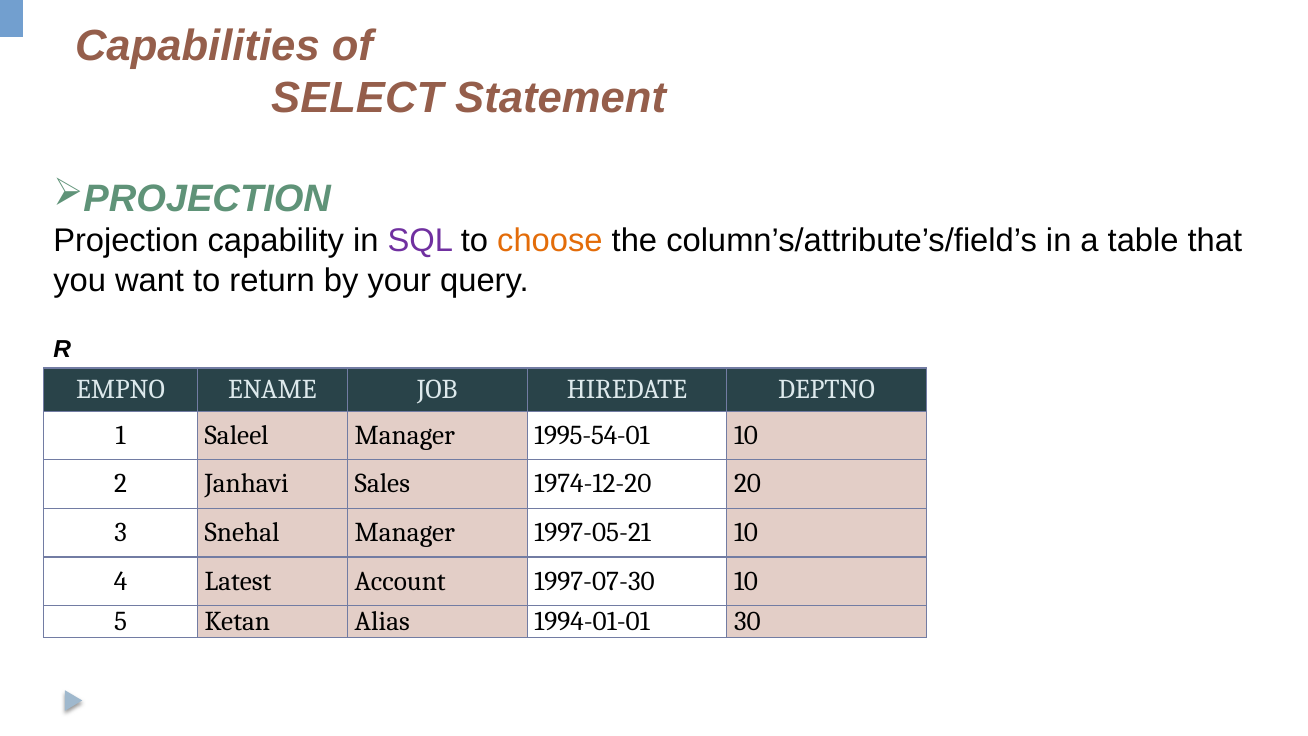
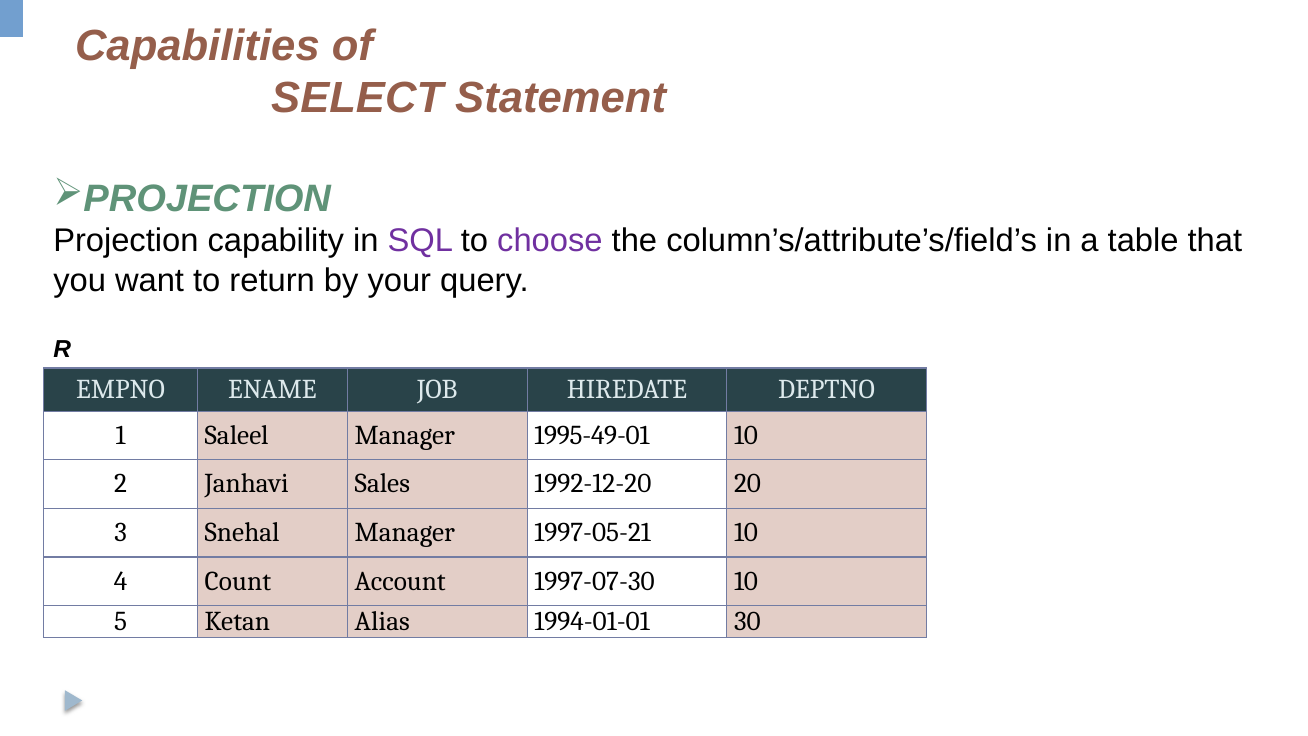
choose colour: orange -> purple
1995-54-01: 1995-54-01 -> 1995-49-01
1974-12-20: 1974-12-20 -> 1992-12-20
Latest: Latest -> Count
